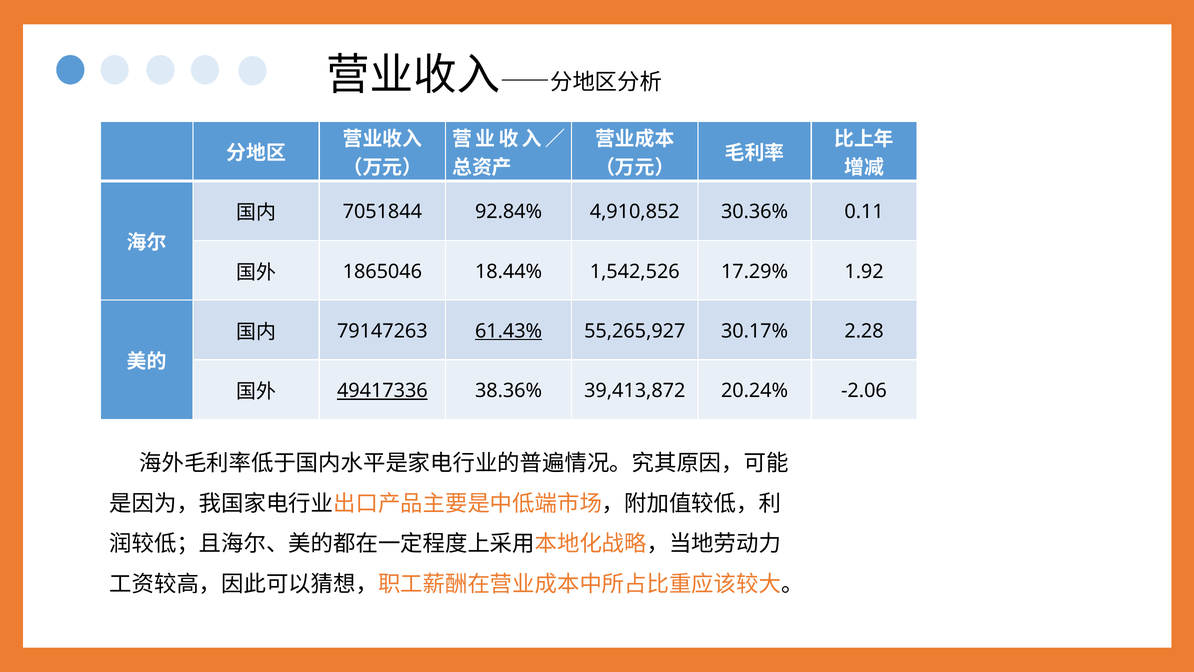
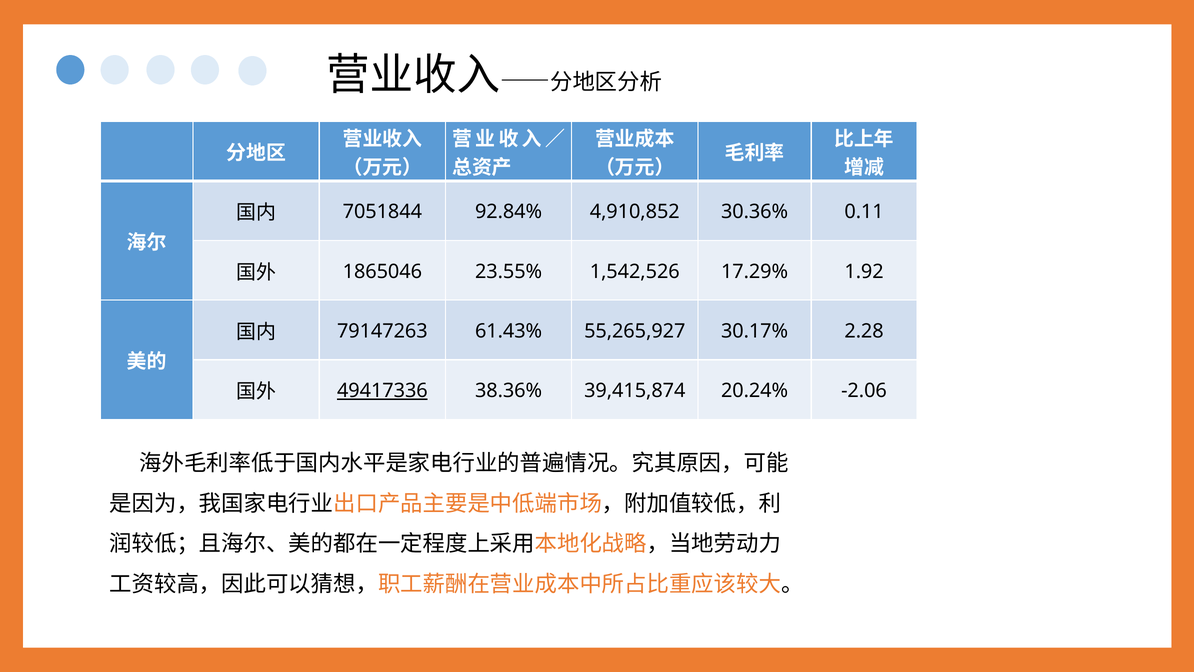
18.44%: 18.44% -> 23.55%
61.43% underline: present -> none
39,413,872: 39,413,872 -> 39,415,874
